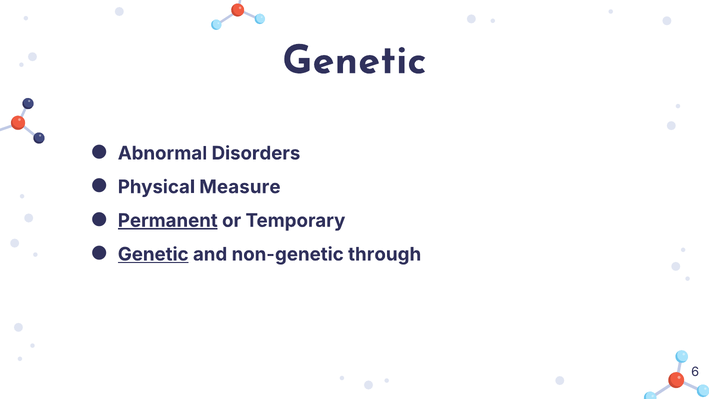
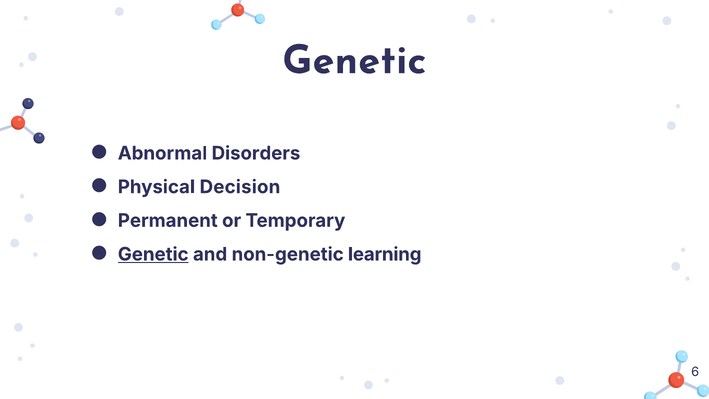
Measure: Measure -> Decision
Permanent underline: present -> none
through: through -> learning
